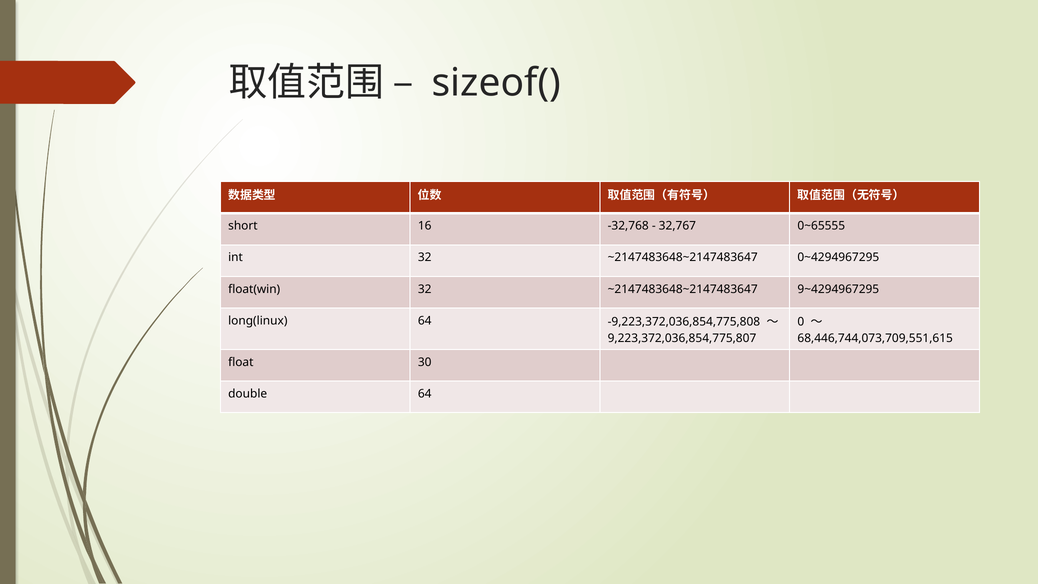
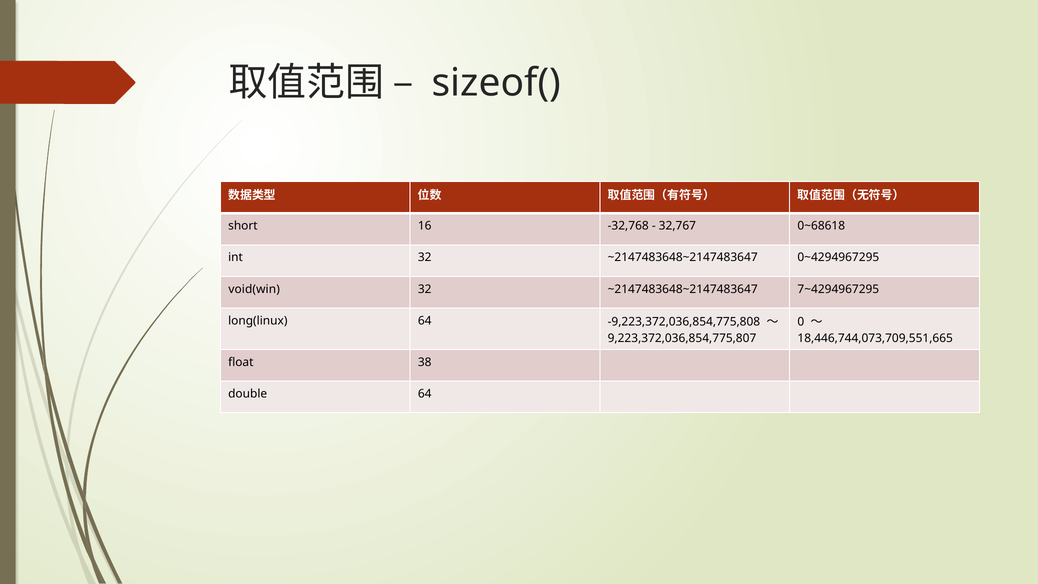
0~65555: 0~65555 -> 0~68618
float(win: float(win -> void(win
9~4294967295: 9~4294967295 -> 7~4294967295
68,446,744,073,709,551,615: 68,446,744,073,709,551,615 -> 18,446,744,073,709,551,665
30: 30 -> 38
